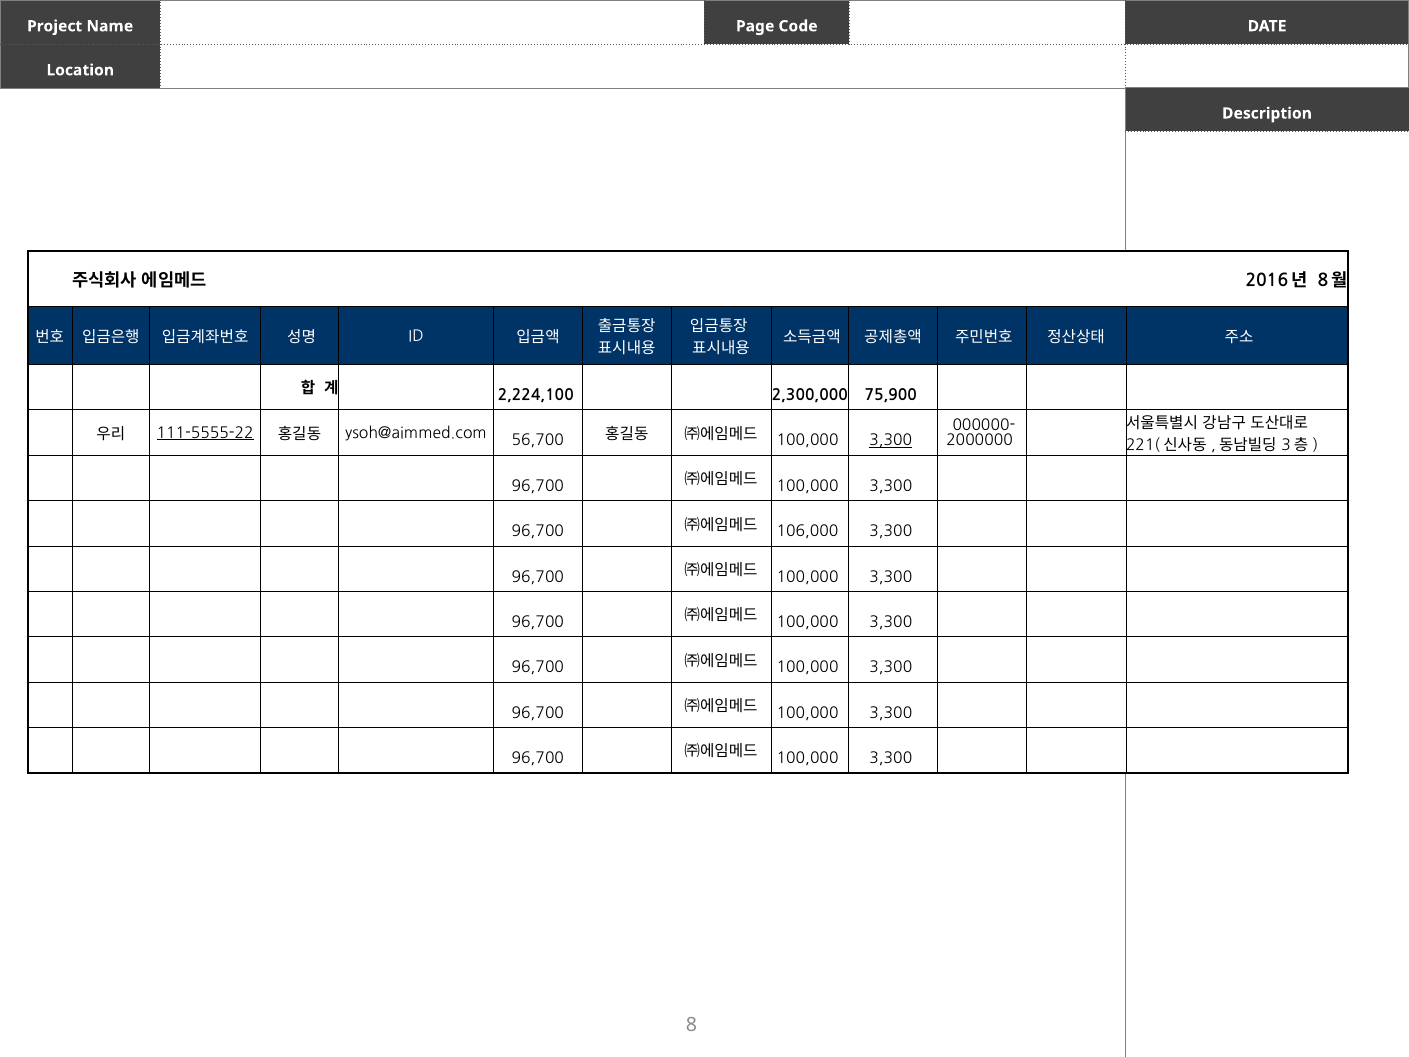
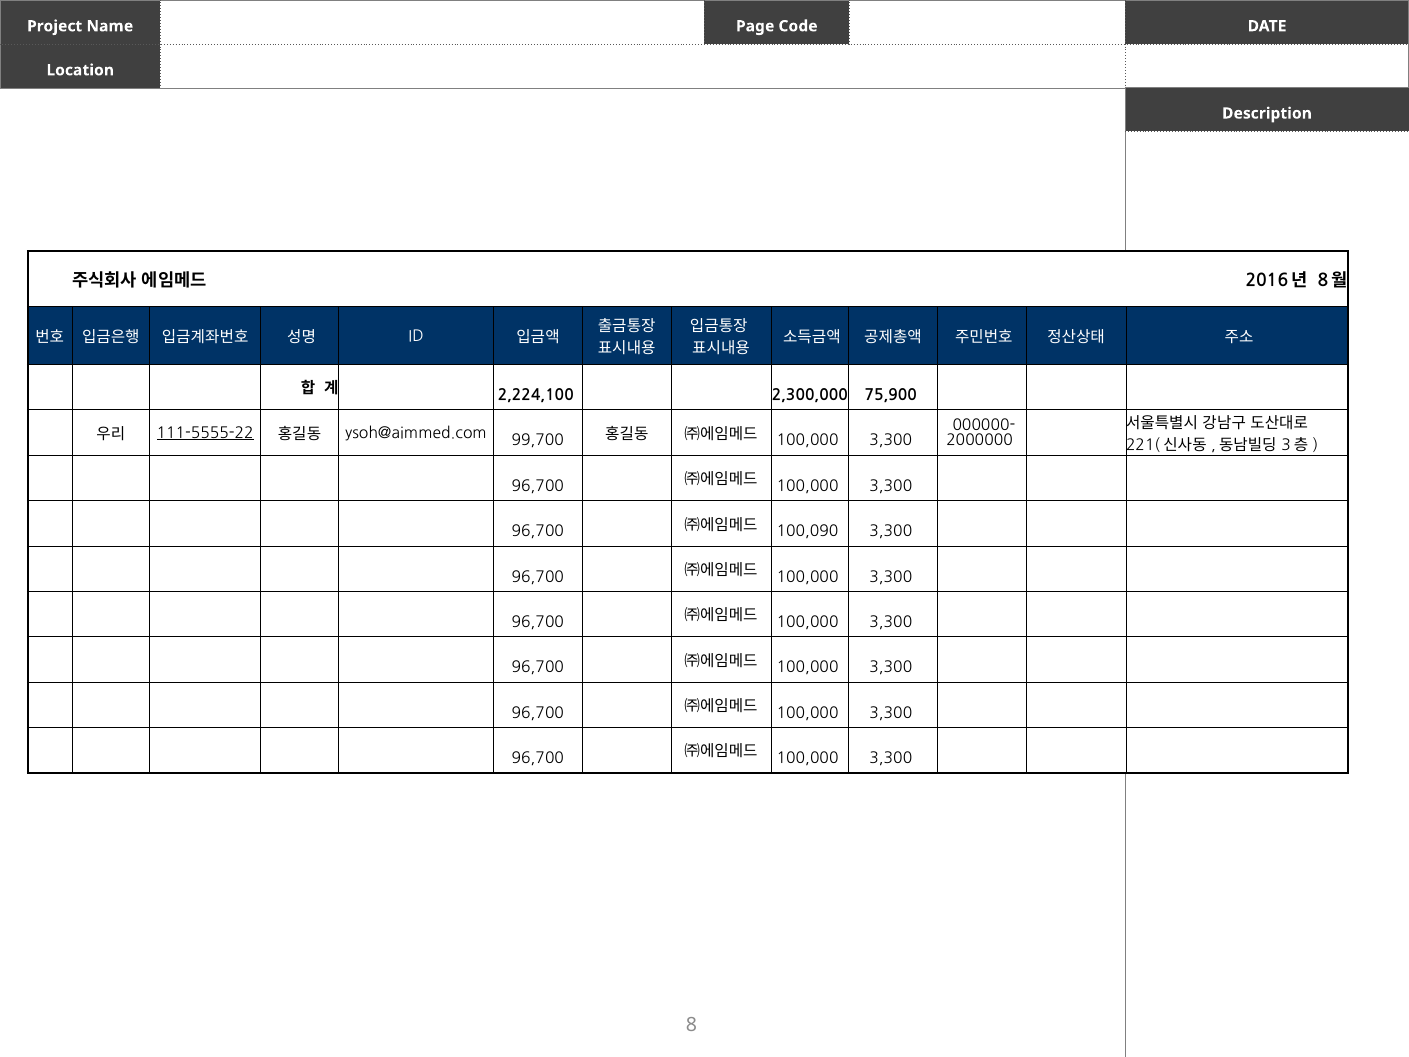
56,700: 56,700 -> 99,700
3,300 at (891, 441) underline: present -> none
106,000: 106,000 -> 100,090
